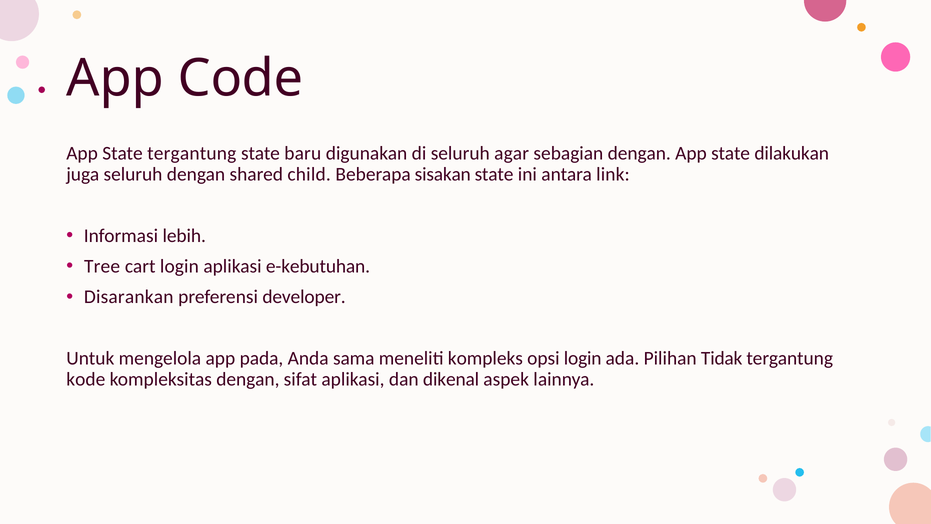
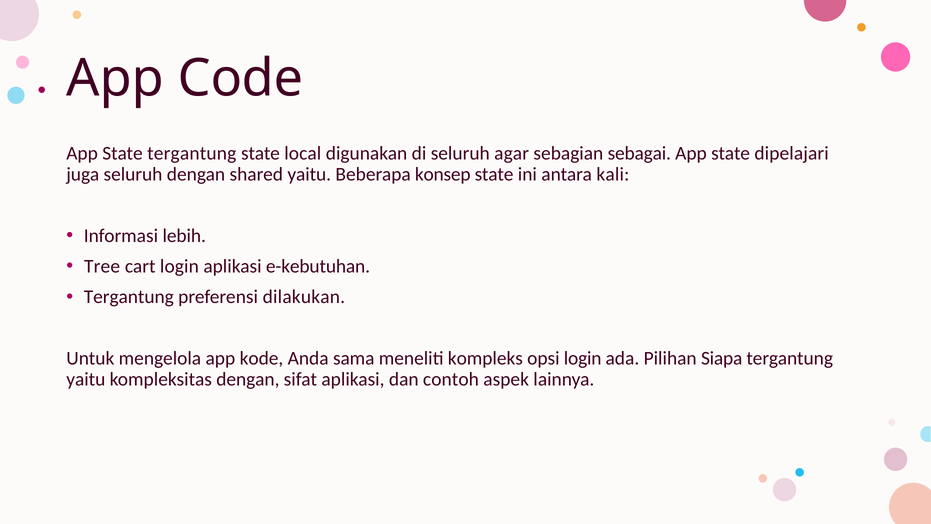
baru: baru -> local
sebagian dengan: dengan -> sebagai
dilakukan: dilakukan -> dipelajari
shared child: child -> yaitu
sisakan: sisakan -> konsep
link: link -> kali
Disarankan at (129, 297): Disarankan -> Tergantung
developer: developer -> dilakukan
pada: pada -> kode
Tidak: Tidak -> Siapa
kode at (86, 379): kode -> yaitu
dikenal: dikenal -> contoh
